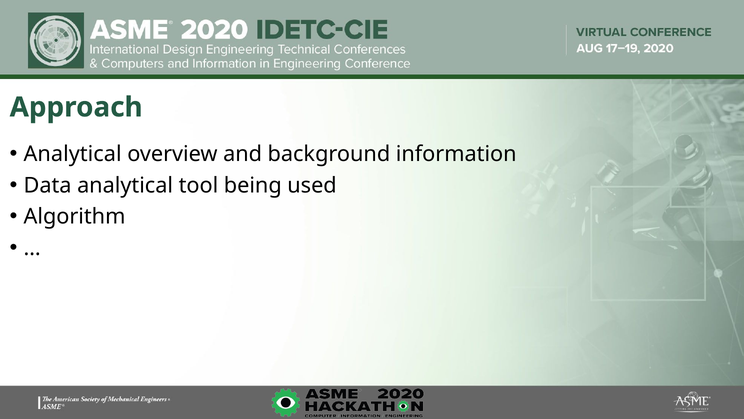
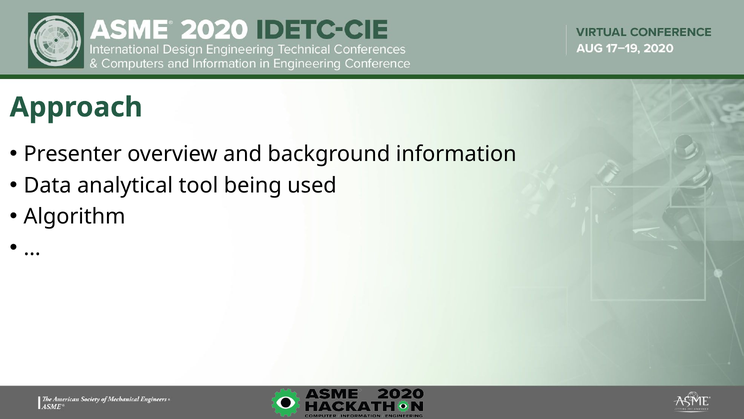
Analytical at (73, 154): Analytical -> Presenter
